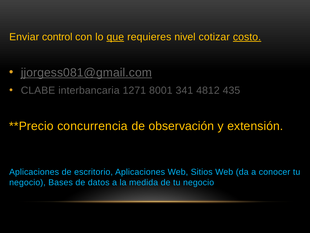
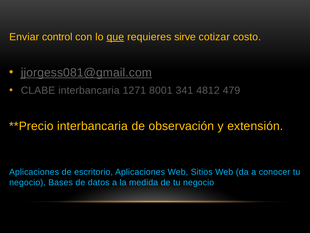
nivel: nivel -> sirve
costo underline: present -> none
435: 435 -> 479
concurrencia at (92, 126): concurrencia -> interbancaria
